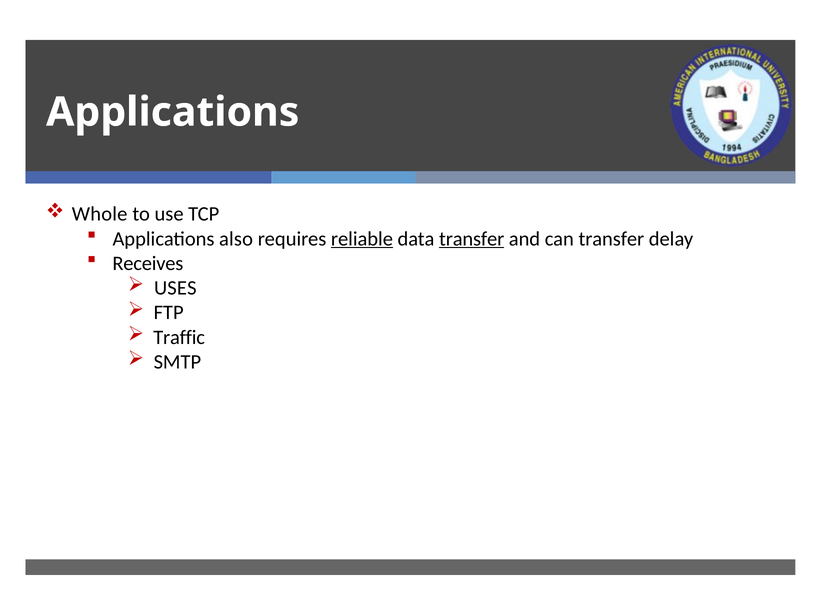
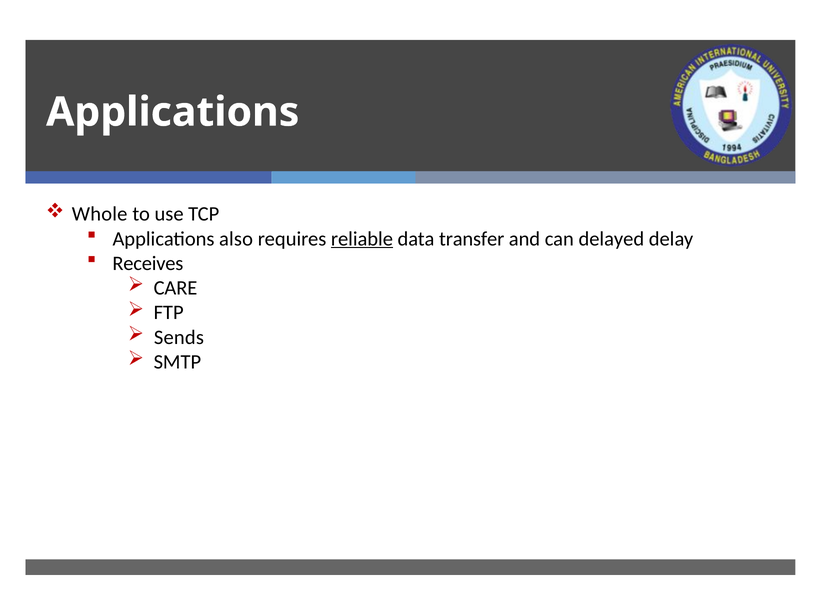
transfer at (472, 239) underline: present -> none
can transfer: transfer -> delayed
USES: USES -> CARE
Traffic: Traffic -> Sends
